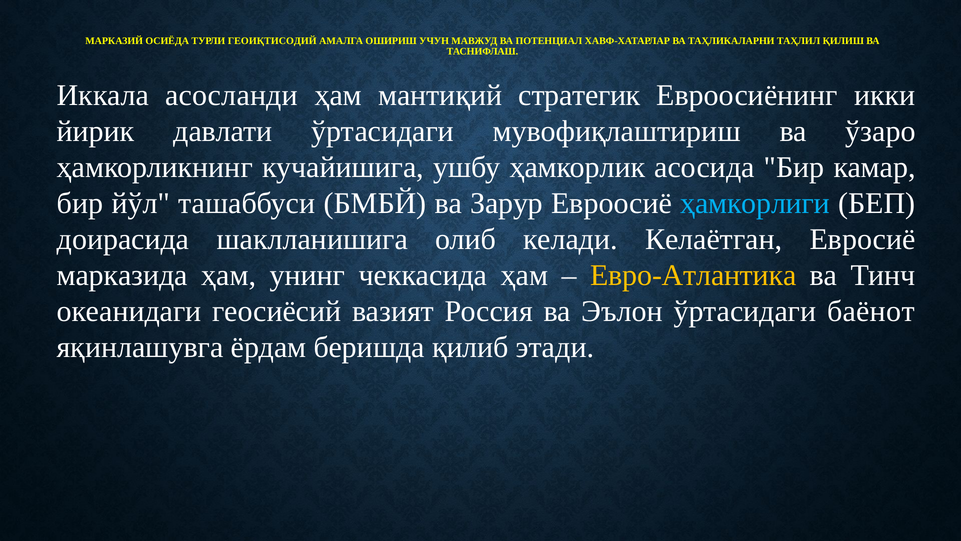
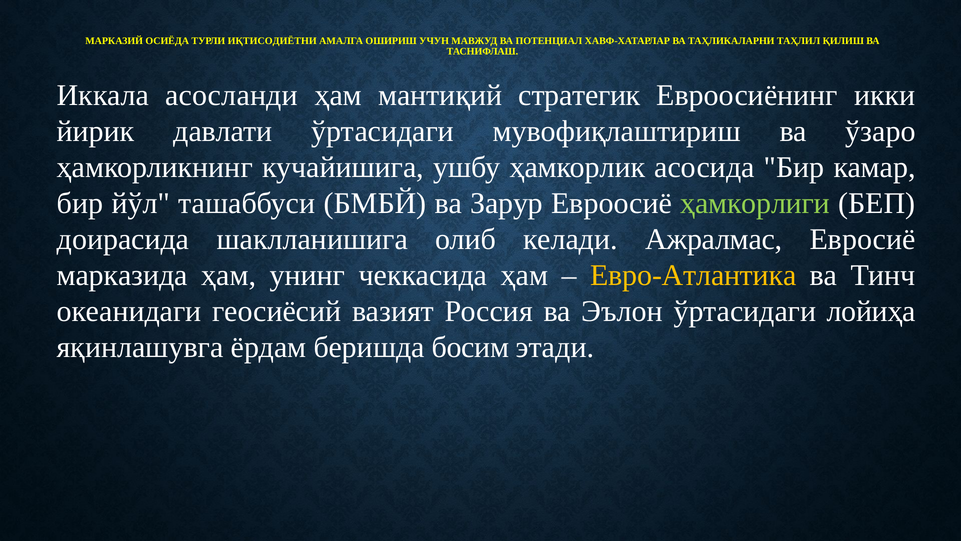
ГЕОИҚТИСОДИЙ: ГЕОИҚТИСОДИЙ -> ИҚТИСОДИЁТНИ
ҳамкорлиги colour: light blue -> light green
Келаётган: Келаётган -> Ажралмас
баёнот: баёнот -> лойиҳа
қилиб: қилиб -> босим
